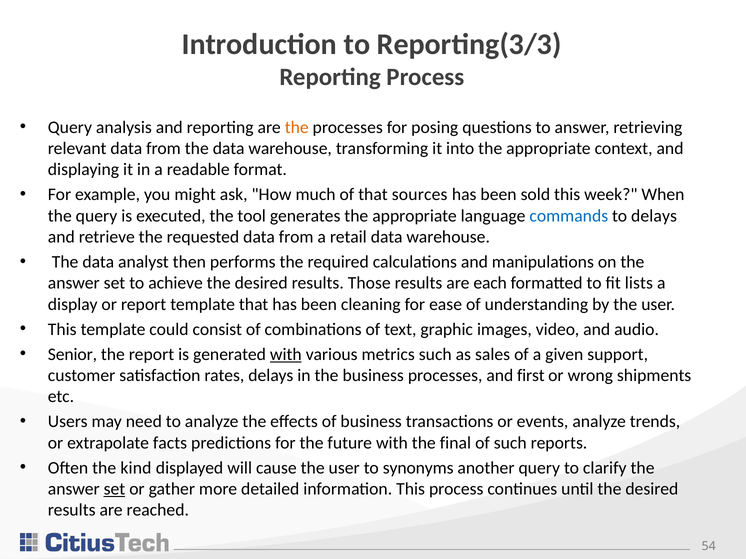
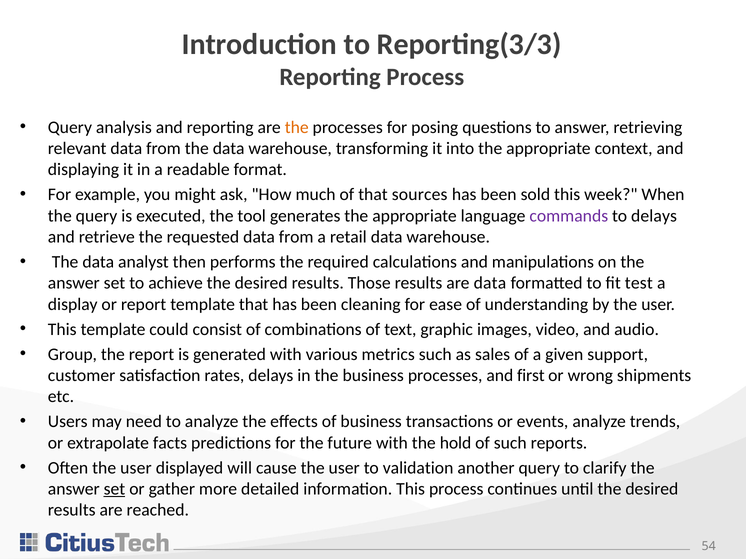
commands colour: blue -> purple
are each: each -> data
lists: lists -> test
Senior: Senior -> Group
with at (286, 355) underline: present -> none
final: final -> hold
Often the kind: kind -> user
synonyms: synonyms -> validation
